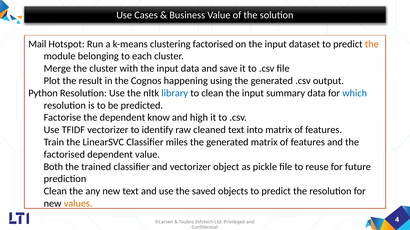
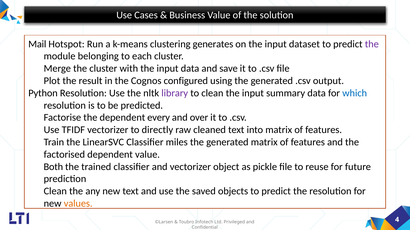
clustering factorised: factorised -> generates
the at (372, 44) colour: orange -> purple
happening: happening -> configured
library colour: blue -> purple
know: know -> every
high: high -> over
identify: identify -> directly
